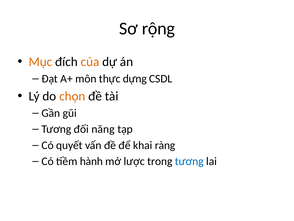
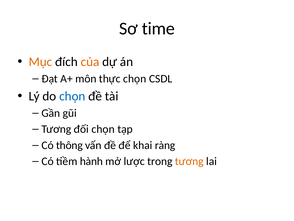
rộng: rộng -> time
thực dựng: dựng -> chọn
chọn at (72, 96) colour: orange -> blue
đối năng: năng -> chọn
quyết: quyết -> thông
tương at (189, 161) colour: blue -> orange
